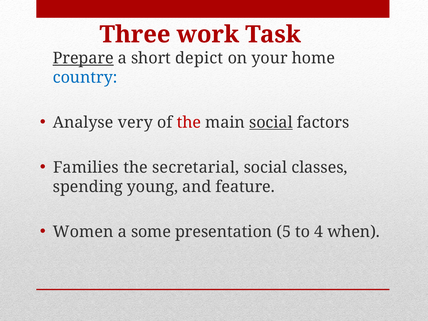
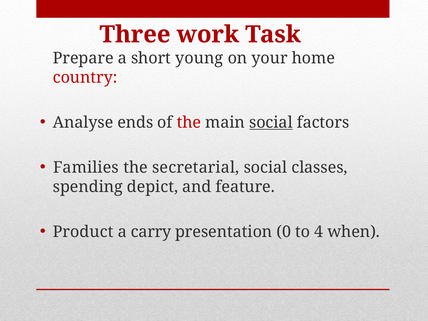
Prepare underline: present -> none
depict: depict -> young
country colour: blue -> red
very: very -> ends
young: young -> depict
Women: Women -> Product
some: some -> carry
5: 5 -> 0
